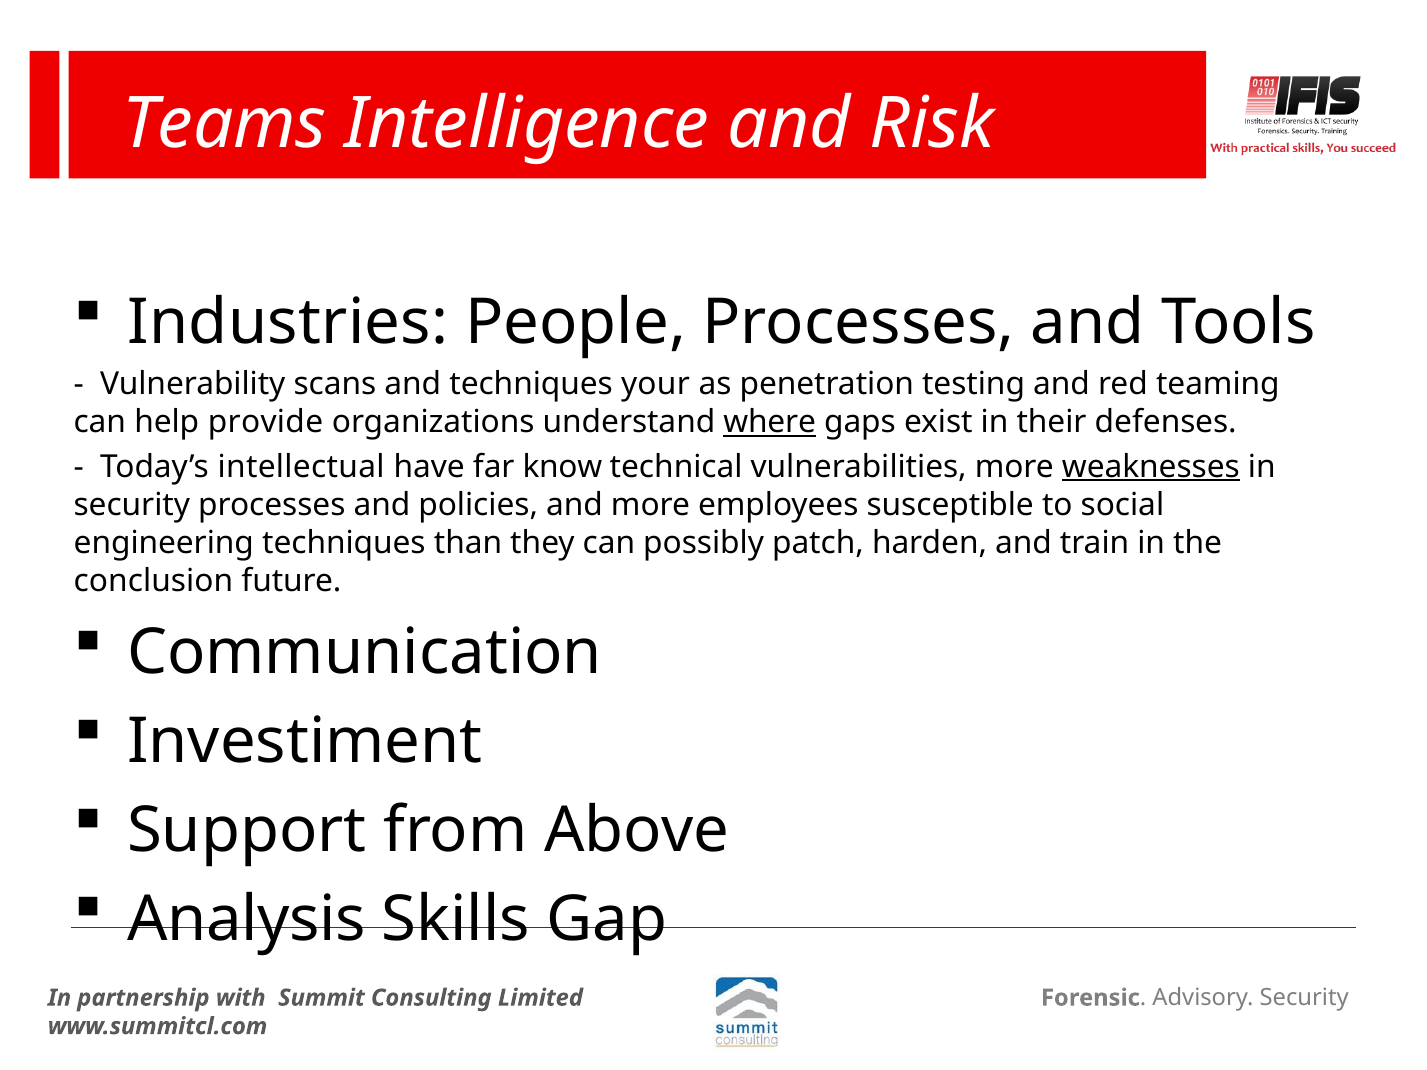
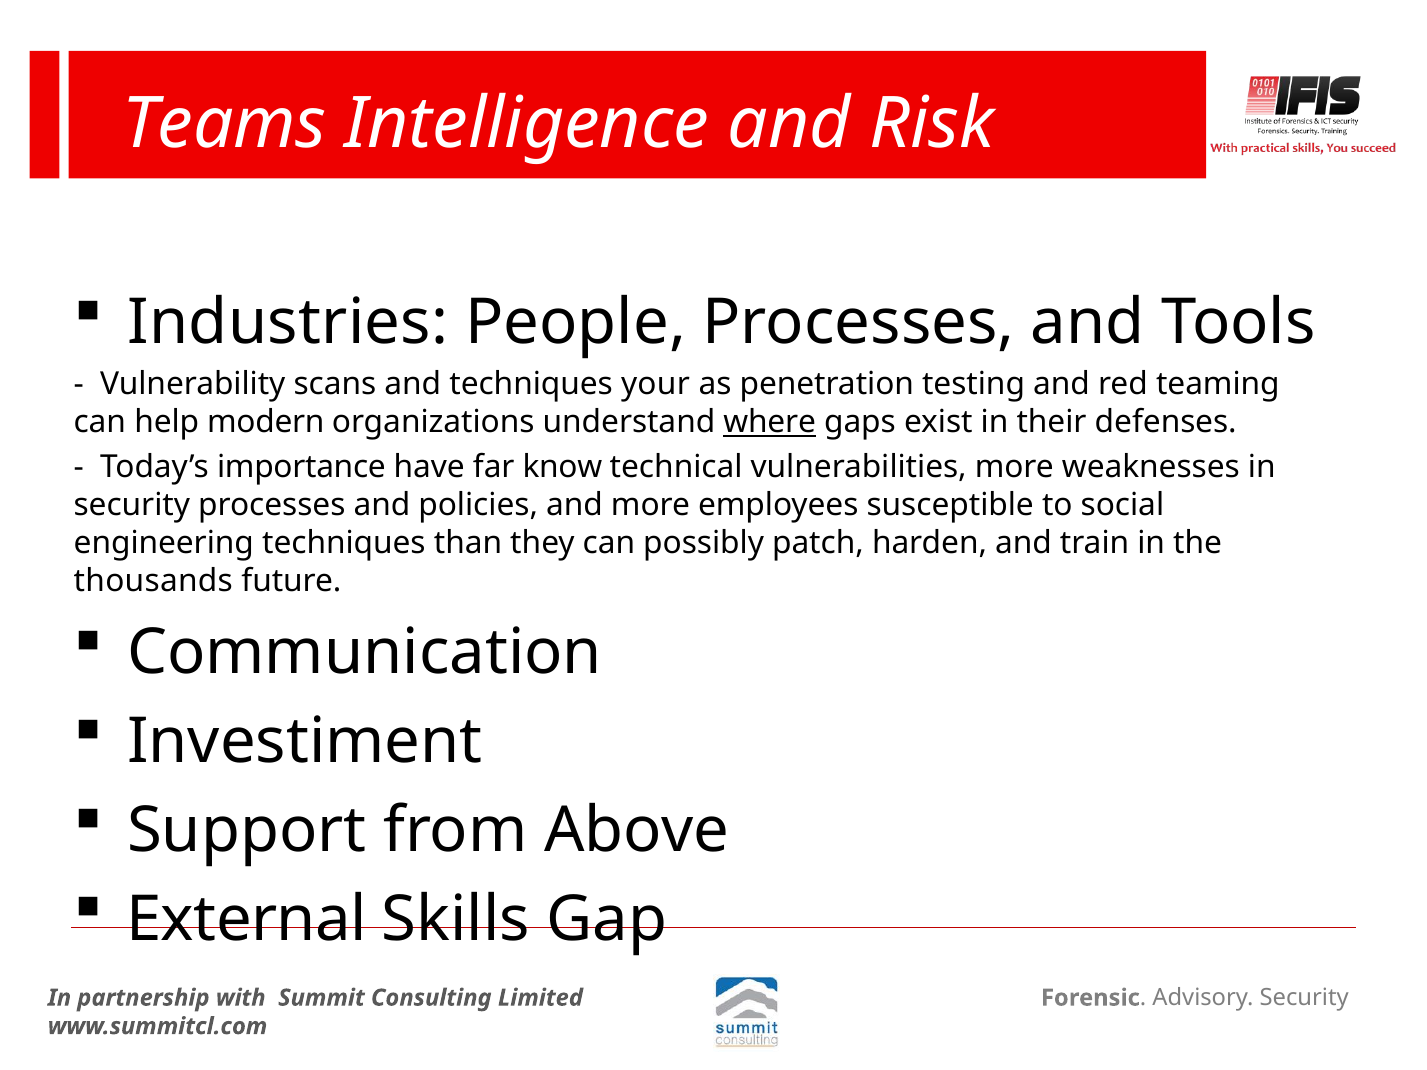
provide: provide -> modern
intellectual: intellectual -> importance
weaknesses underline: present -> none
conclusion: conclusion -> thousands
Analysis: Analysis -> External
